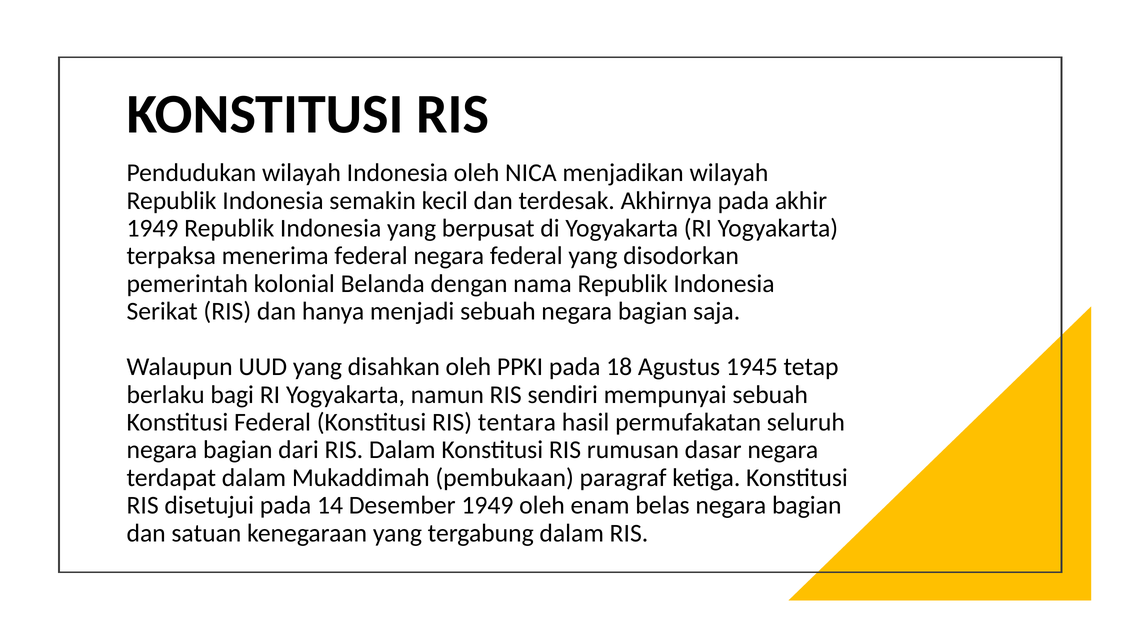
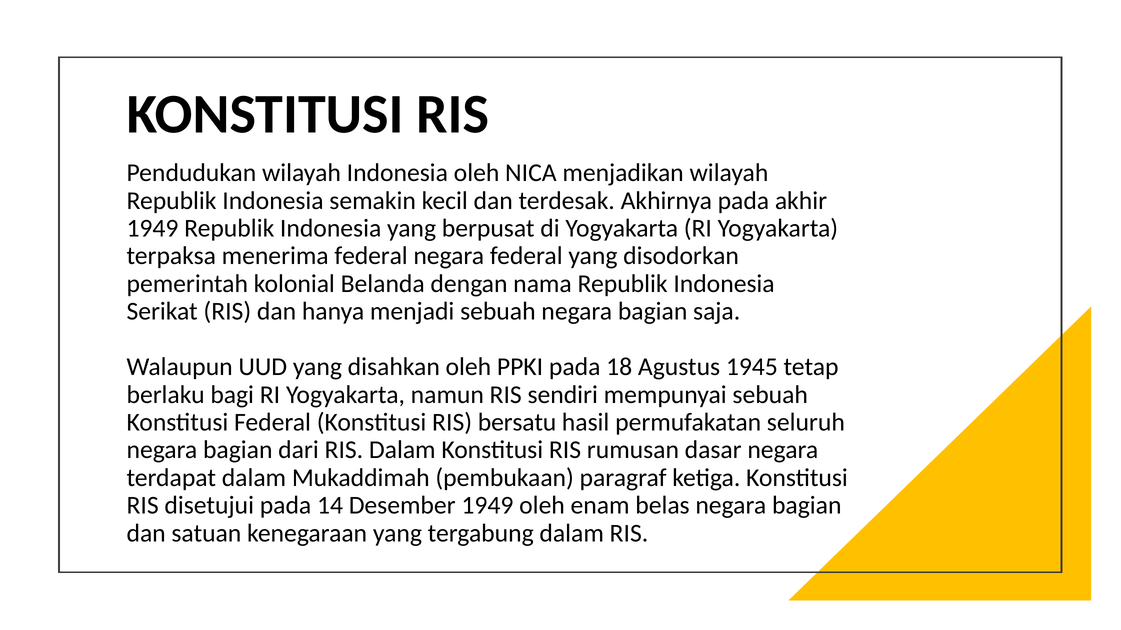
tentara: tentara -> bersatu
